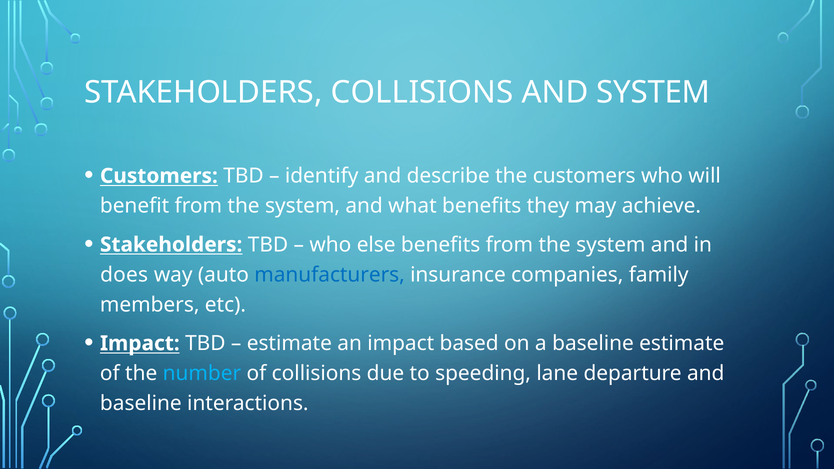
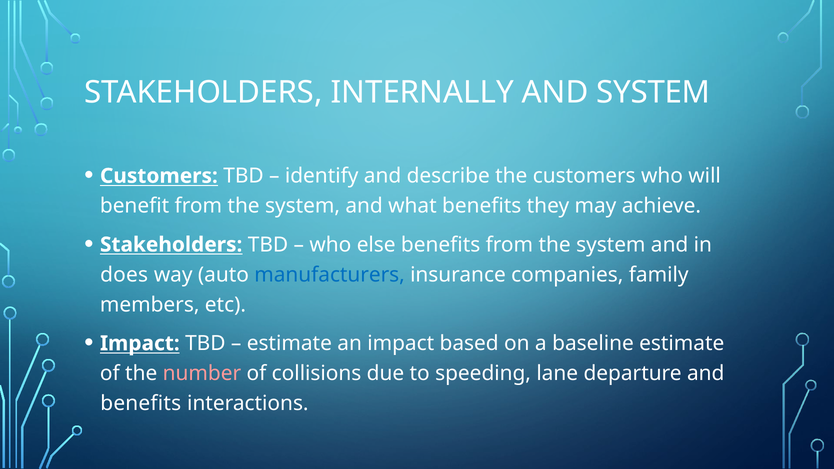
STAKEHOLDERS COLLISIONS: COLLISIONS -> INTERNALLY
number colour: light blue -> pink
baseline at (141, 404): baseline -> benefits
